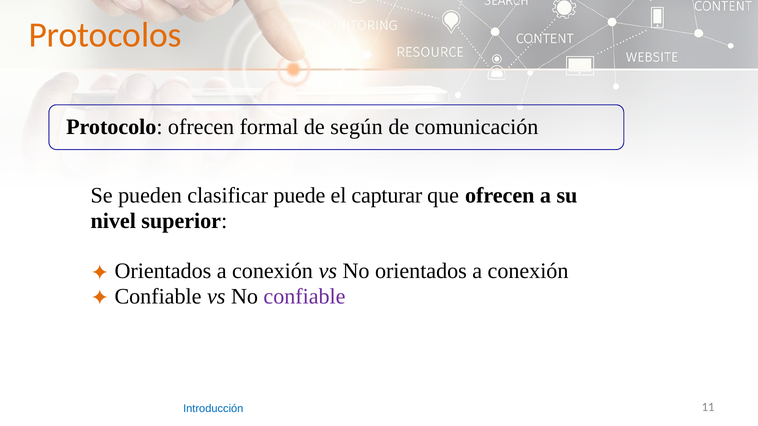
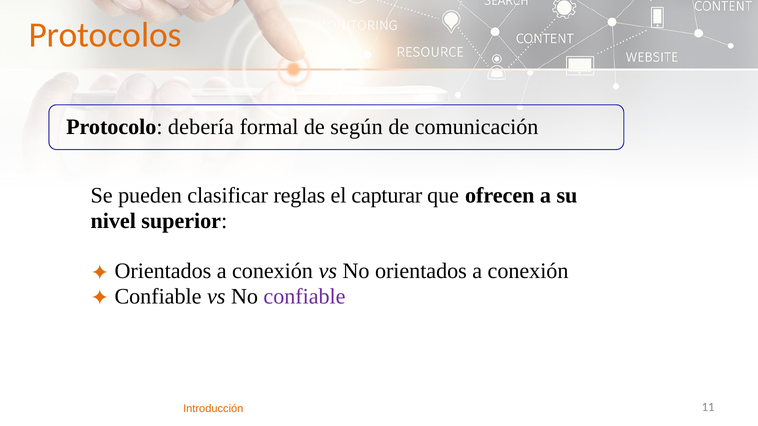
Protocolo ofrecen: ofrecen -> debería
puede: puede -> reglas
Introducción colour: blue -> orange
